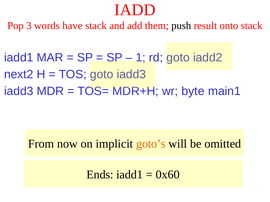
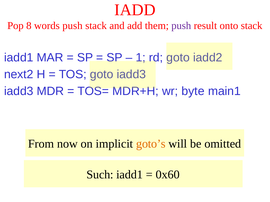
3: 3 -> 8
words have: have -> push
push at (181, 26) colour: black -> purple
Ends: Ends -> Such
